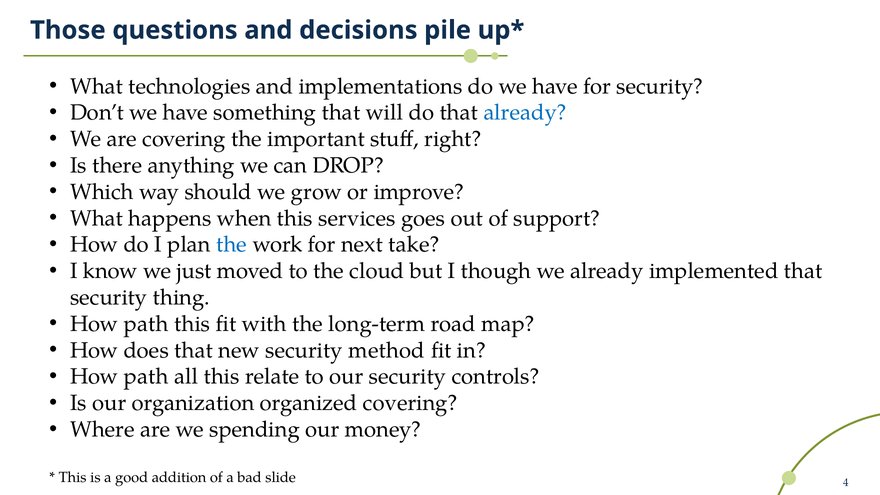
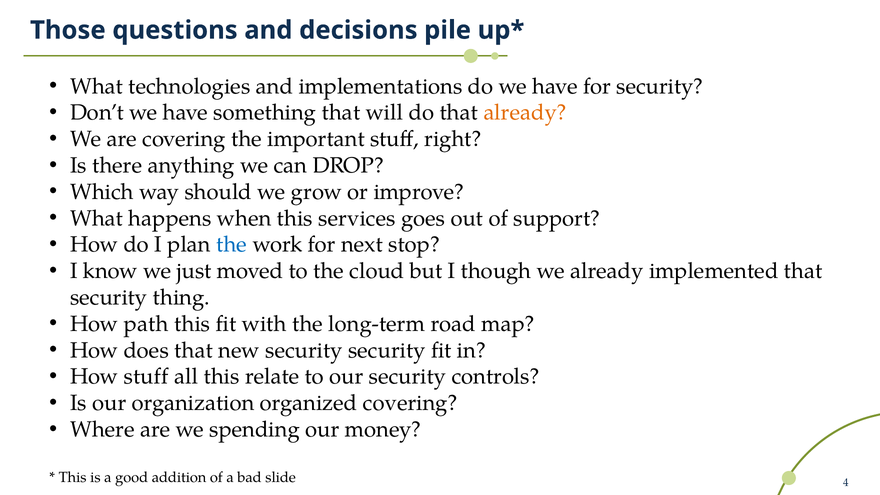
already at (525, 113) colour: blue -> orange
take: take -> stop
security method: method -> security
path at (146, 377): path -> stuff
